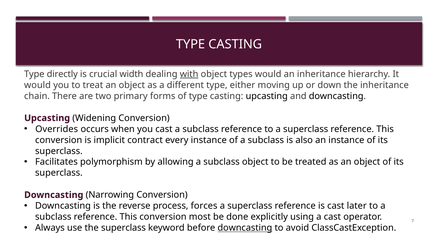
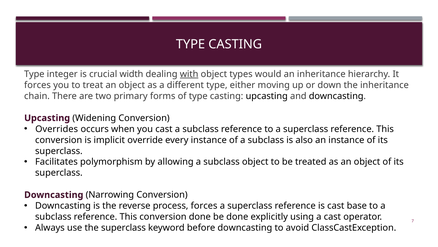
directly: directly -> integer
would at (37, 85): would -> forces
contract: contract -> override
later: later -> base
conversion most: most -> done
downcasting at (245, 227) underline: present -> none
